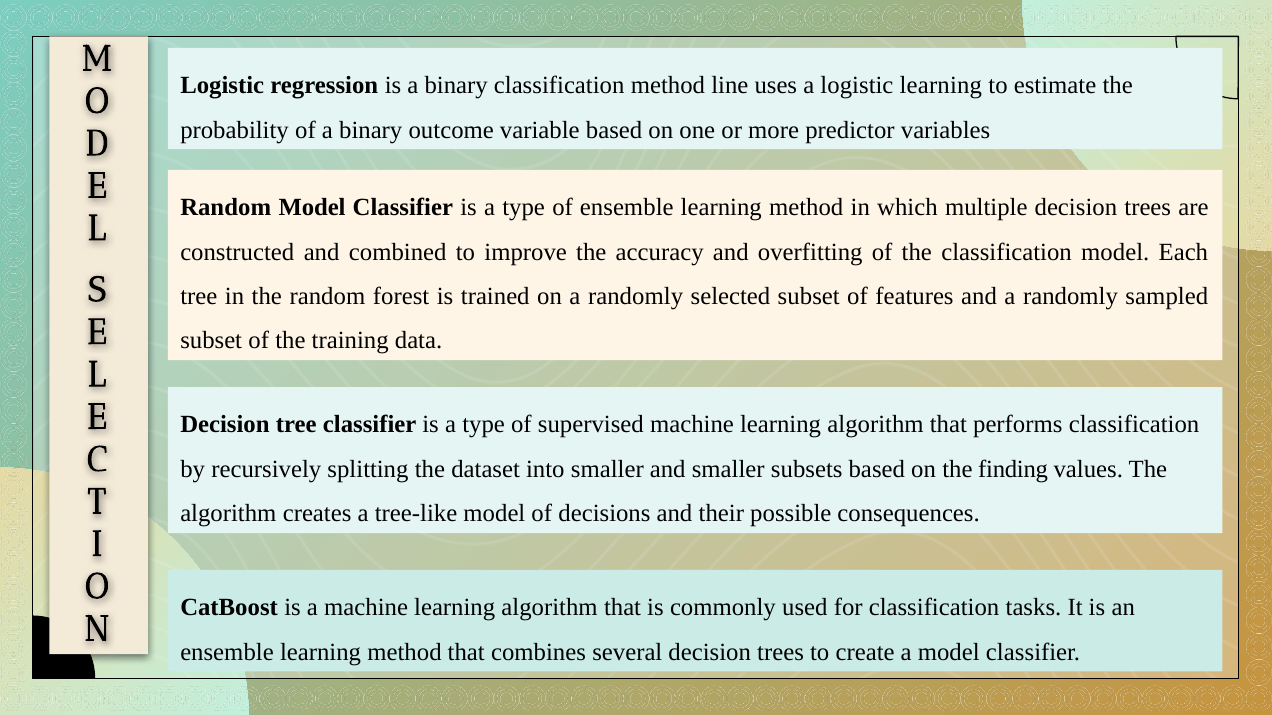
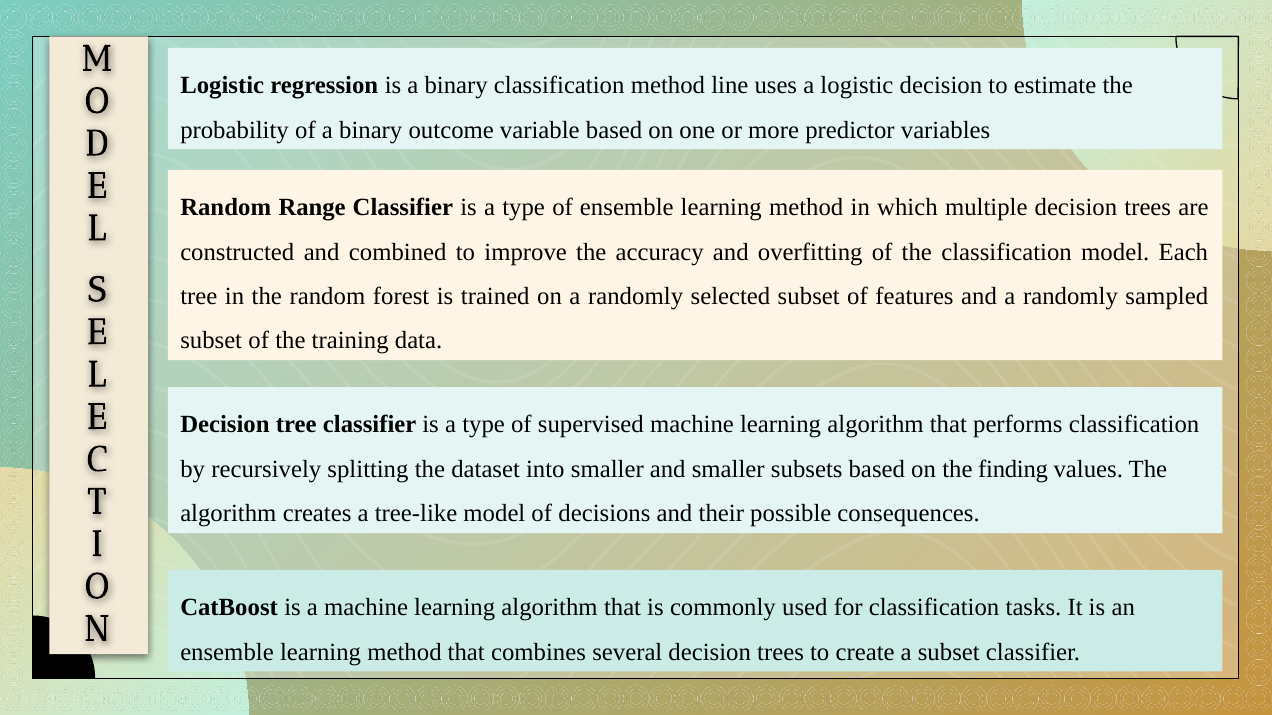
logistic learning: learning -> decision
Random Model: Model -> Range
a model: model -> subset
